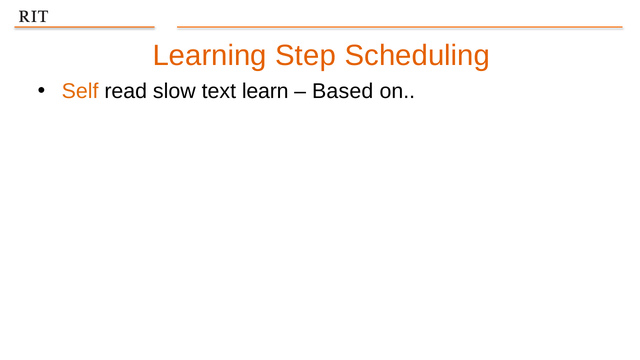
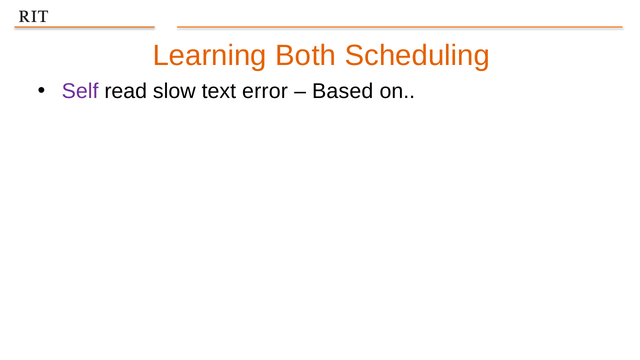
Step: Step -> Both
Self colour: orange -> purple
learn: learn -> error
